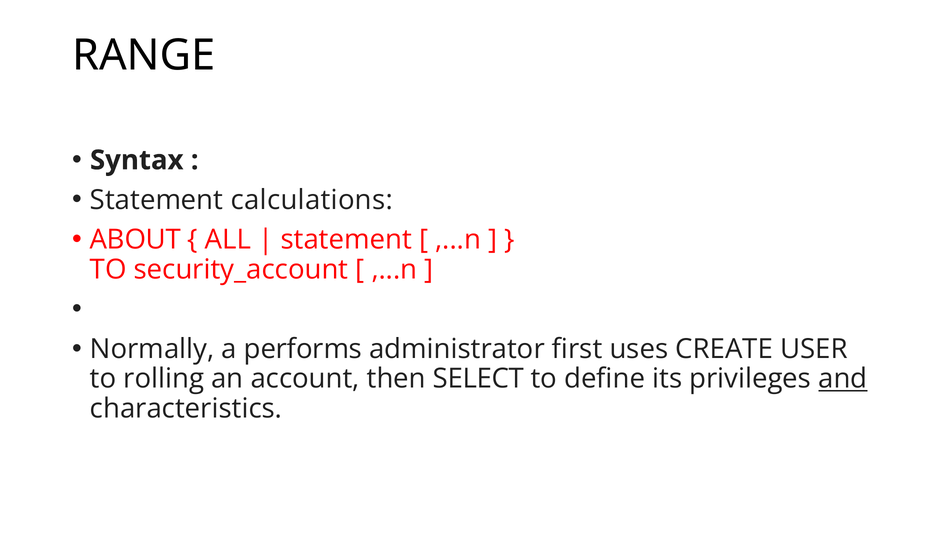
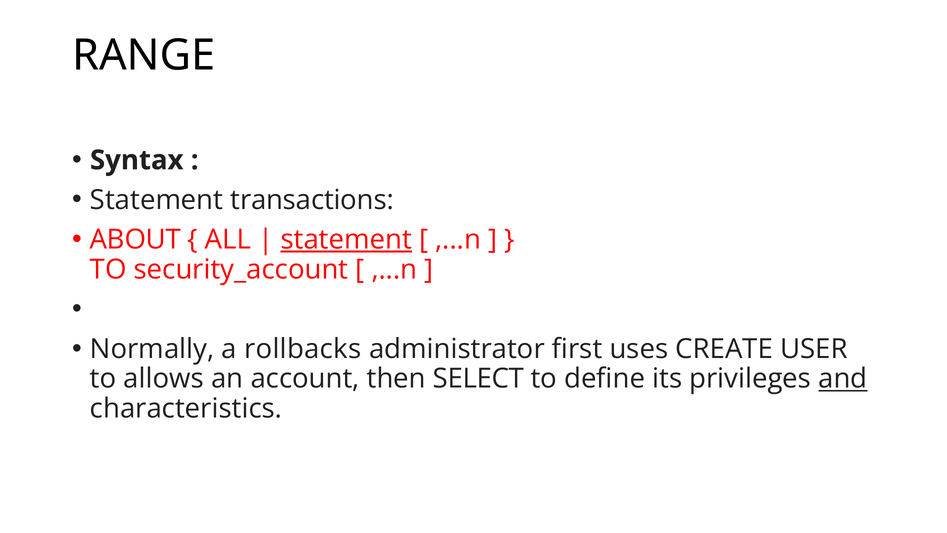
calculations: calculations -> transactions
statement at (346, 240) underline: none -> present
performs: performs -> rollbacks
rolling: rolling -> allows
